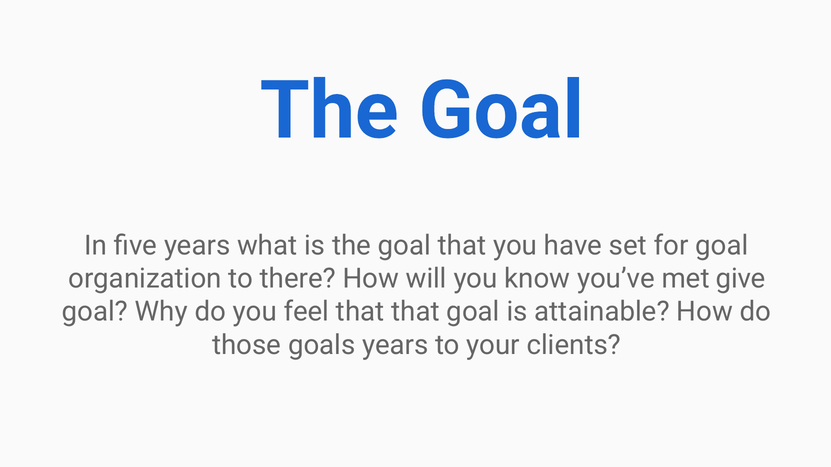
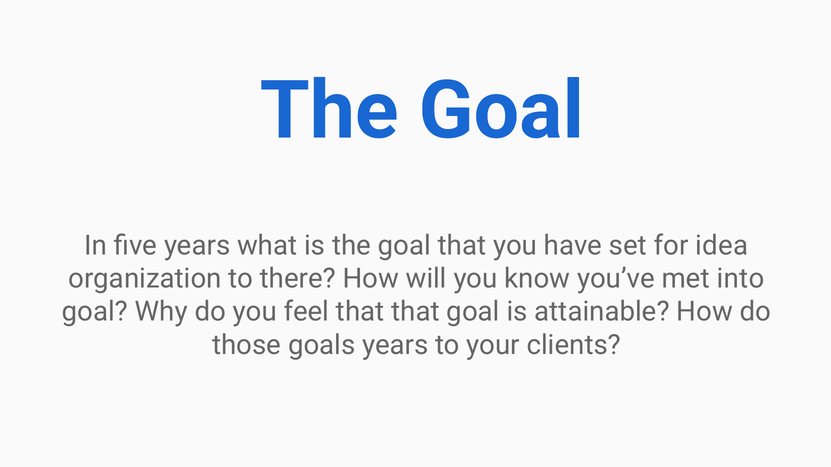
for goal: goal -> idea
give: give -> into
